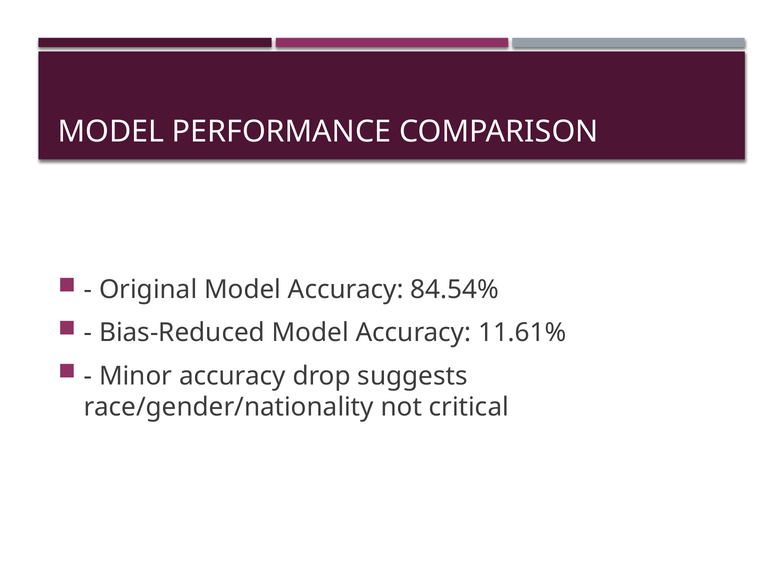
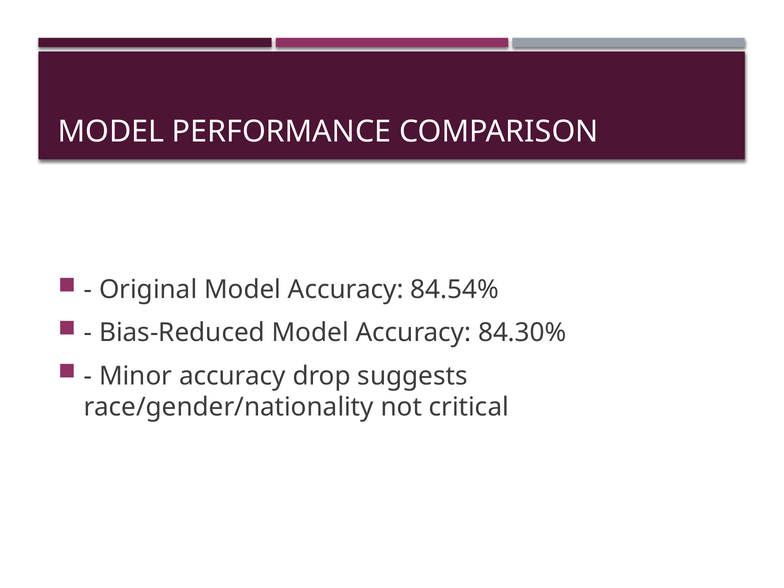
11.61%: 11.61% -> 84.30%
